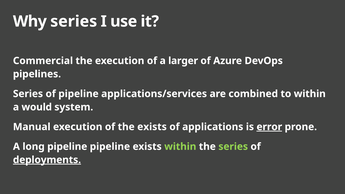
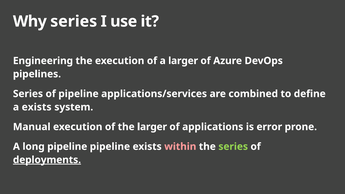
Commercial: Commercial -> Engineering
to within: within -> define
a would: would -> exists
the exists: exists -> larger
error underline: present -> none
within at (180, 147) colour: light green -> pink
